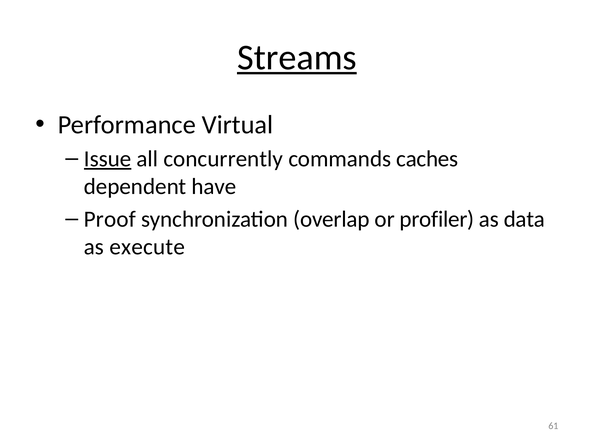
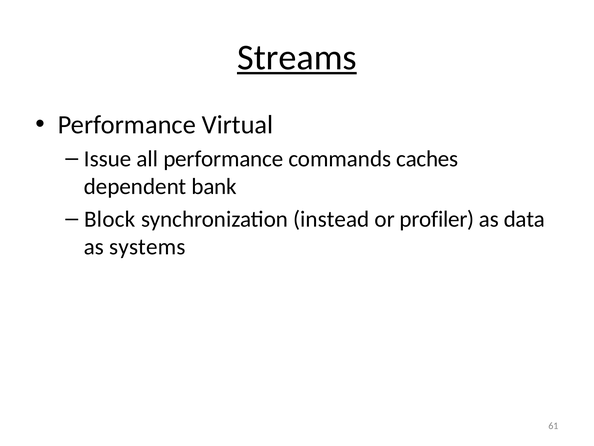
Issue underline: present -> none
all concurrently: concurrently -> performance
have: have -> bank
Proof: Proof -> Block
overlap: overlap -> instead
execute: execute -> systems
